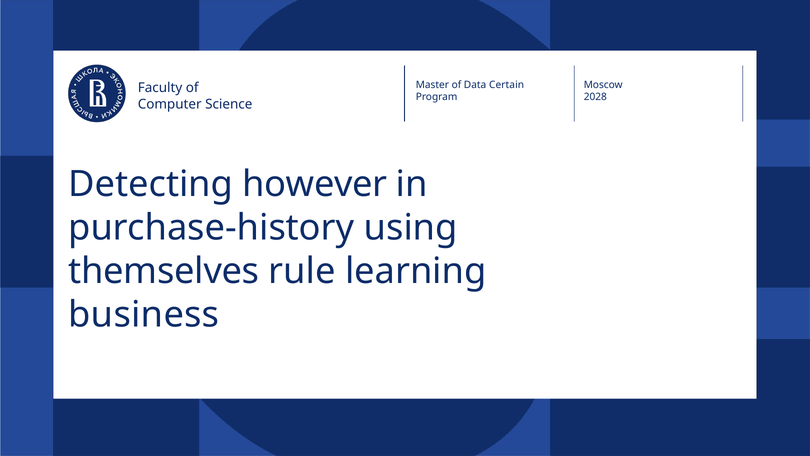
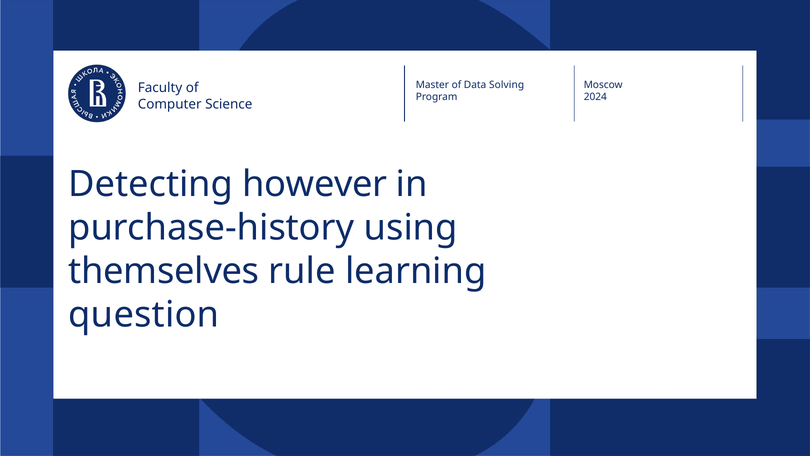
Certain: Certain -> Solving
2028: 2028 -> 2024
business: business -> question
